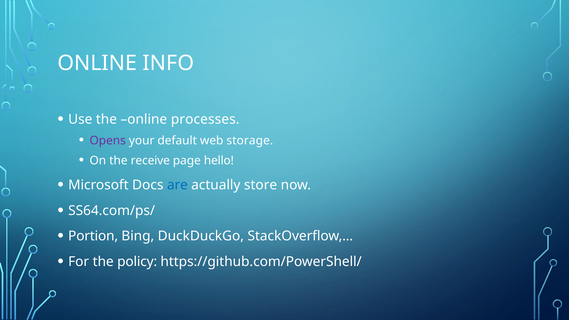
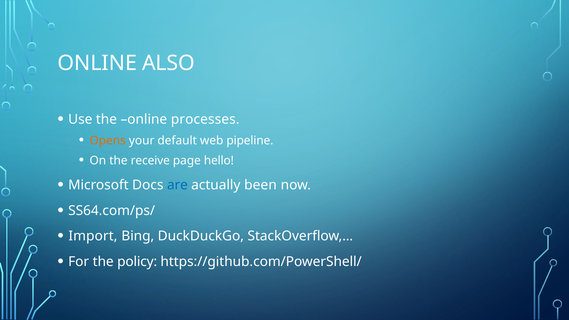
INFO: INFO -> ALSO
Opens colour: purple -> orange
storage: storage -> pipeline
store: store -> been
Portion: Portion -> Import
